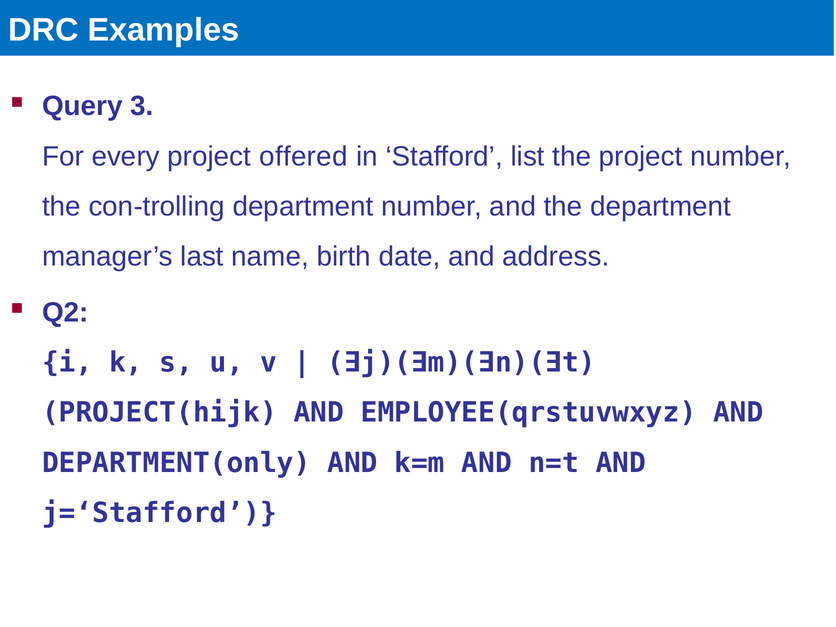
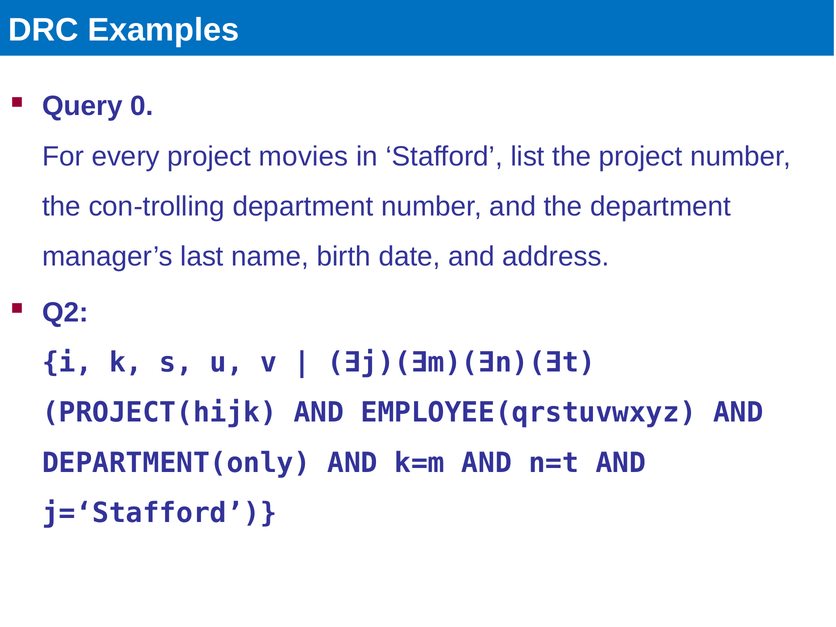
3: 3 -> 0
offered: offered -> movies
